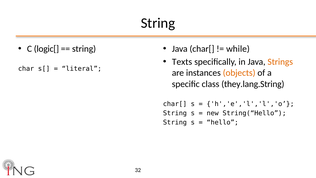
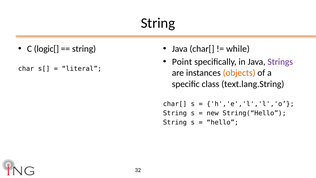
Texts: Texts -> Point
Strings colour: orange -> purple
they.lang.String: they.lang.String -> text.lang.String
